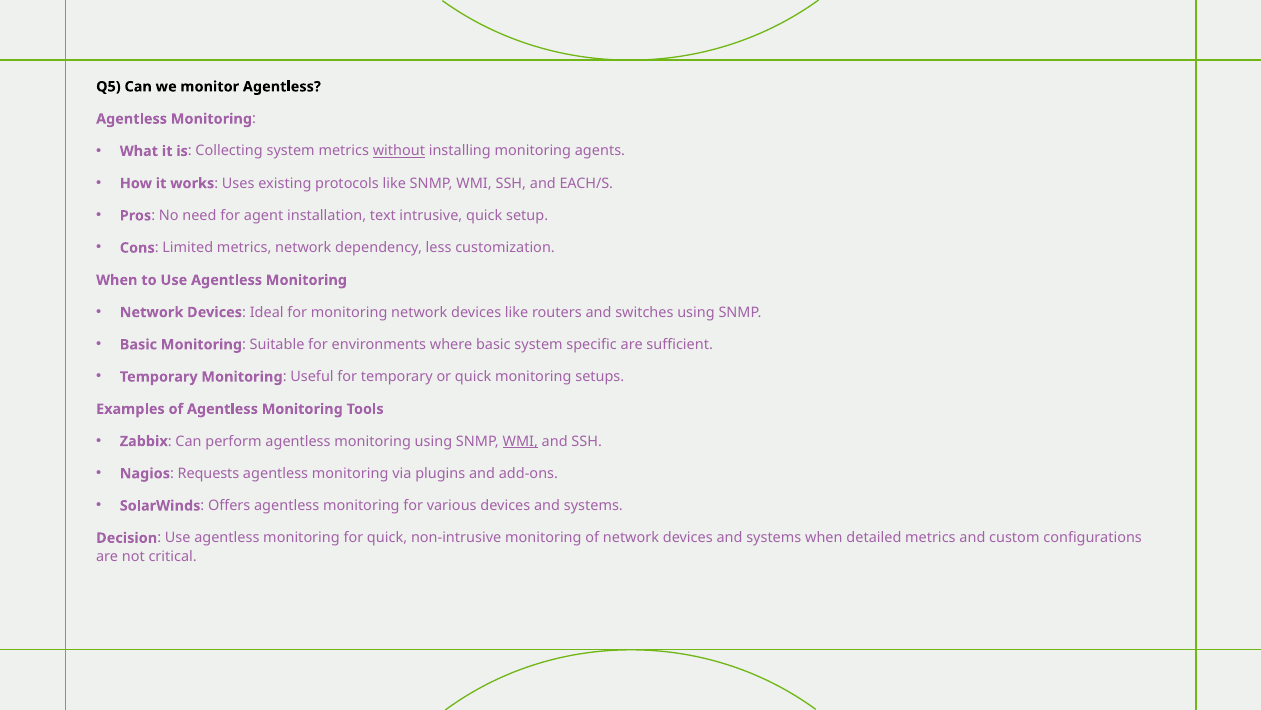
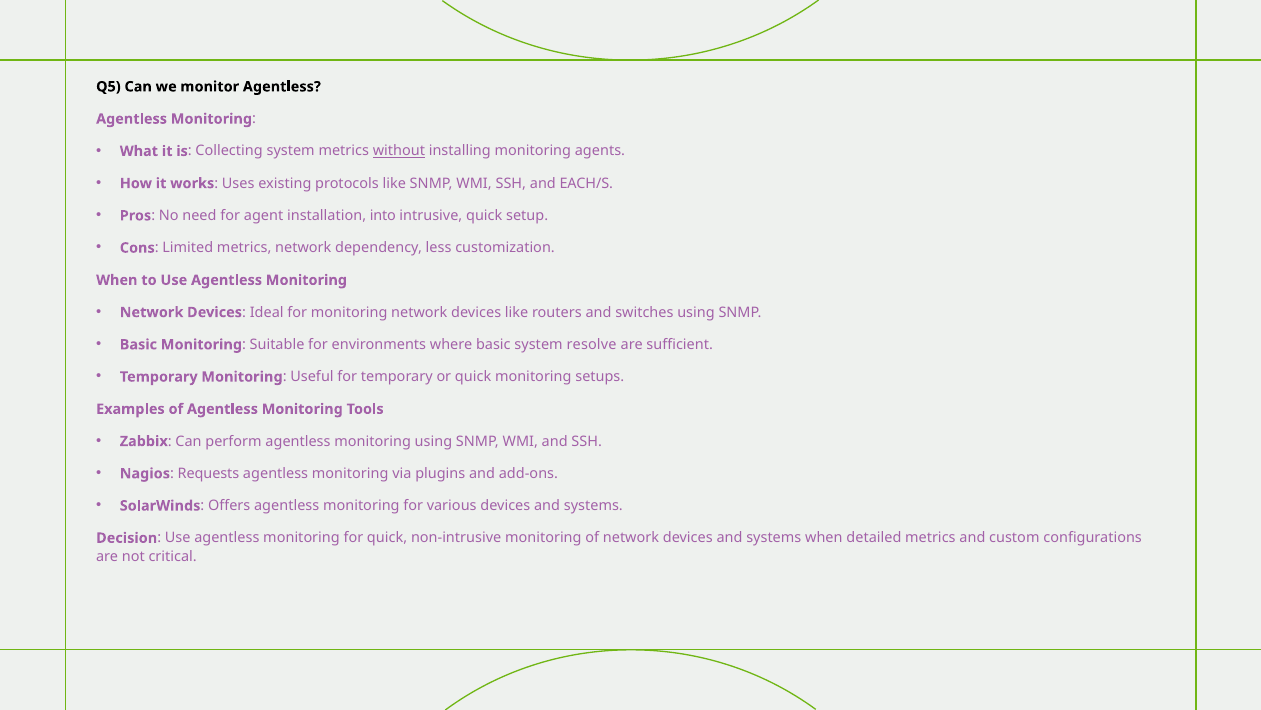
text: text -> into
specific: specific -> resolve
WMI at (520, 441) underline: present -> none
